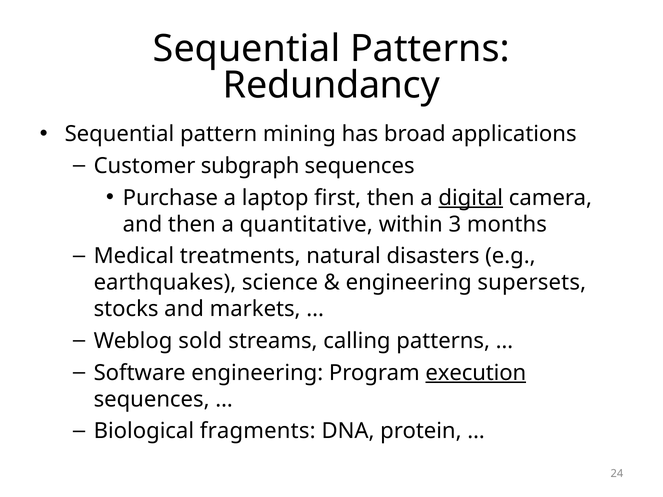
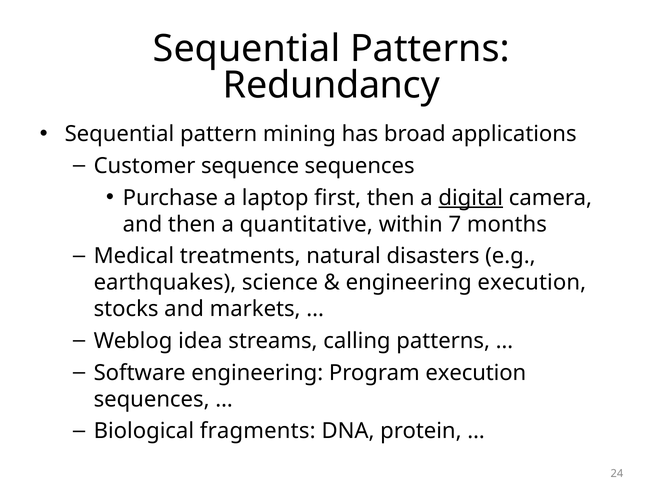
subgraph: subgraph -> sequence
3: 3 -> 7
engineering supersets: supersets -> execution
sold: sold -> idea
execution at (476, 373) underline: present -> none
